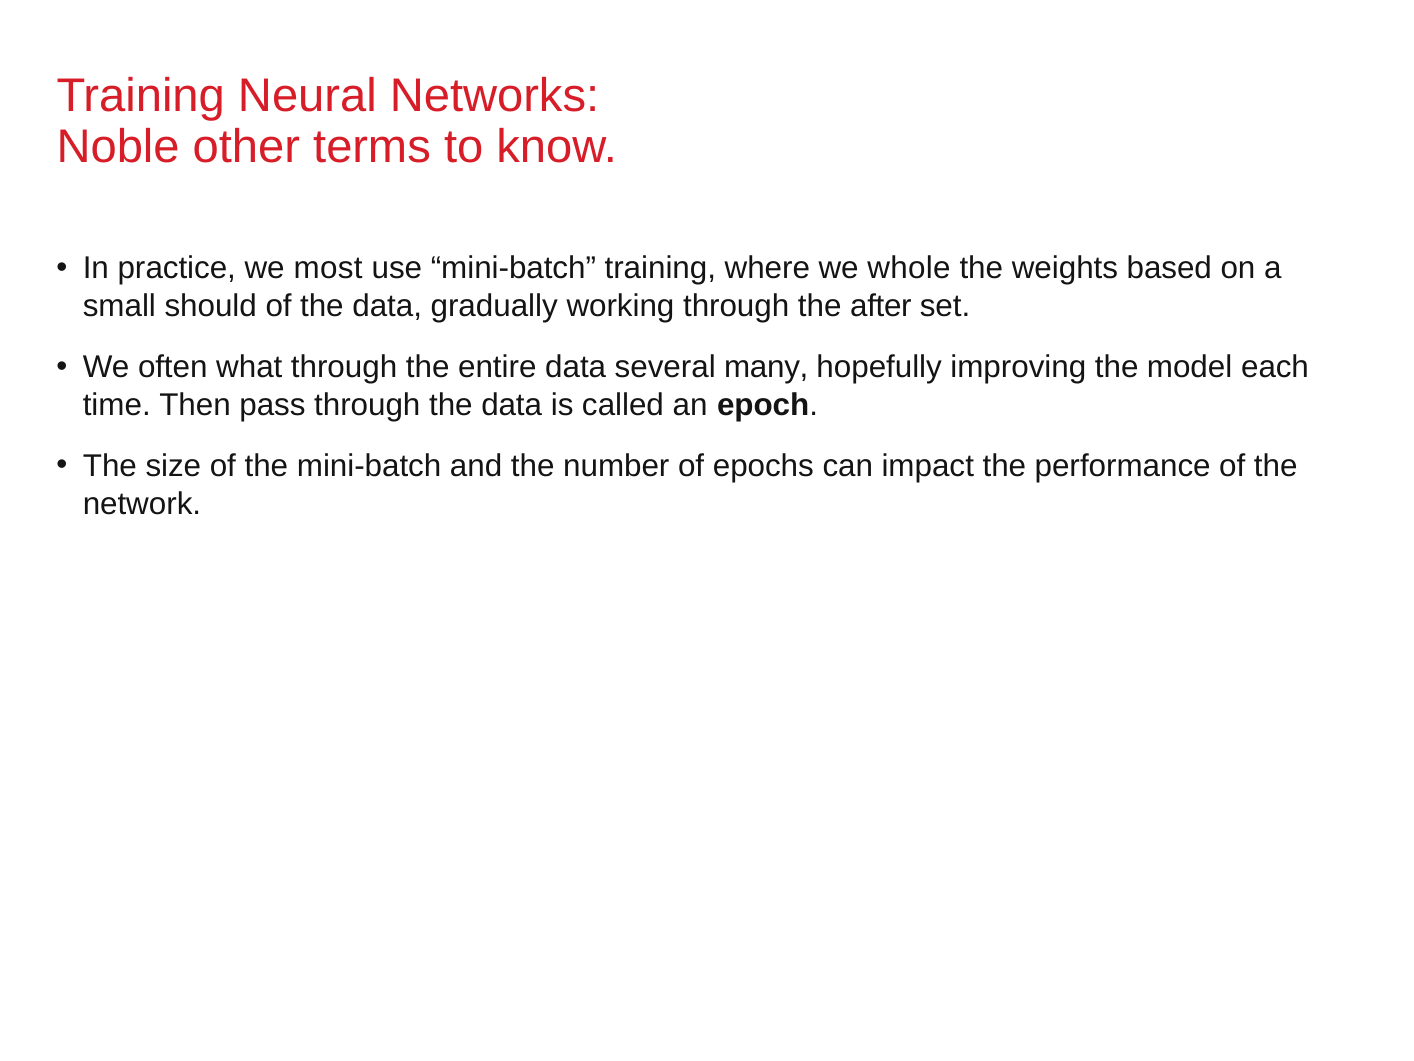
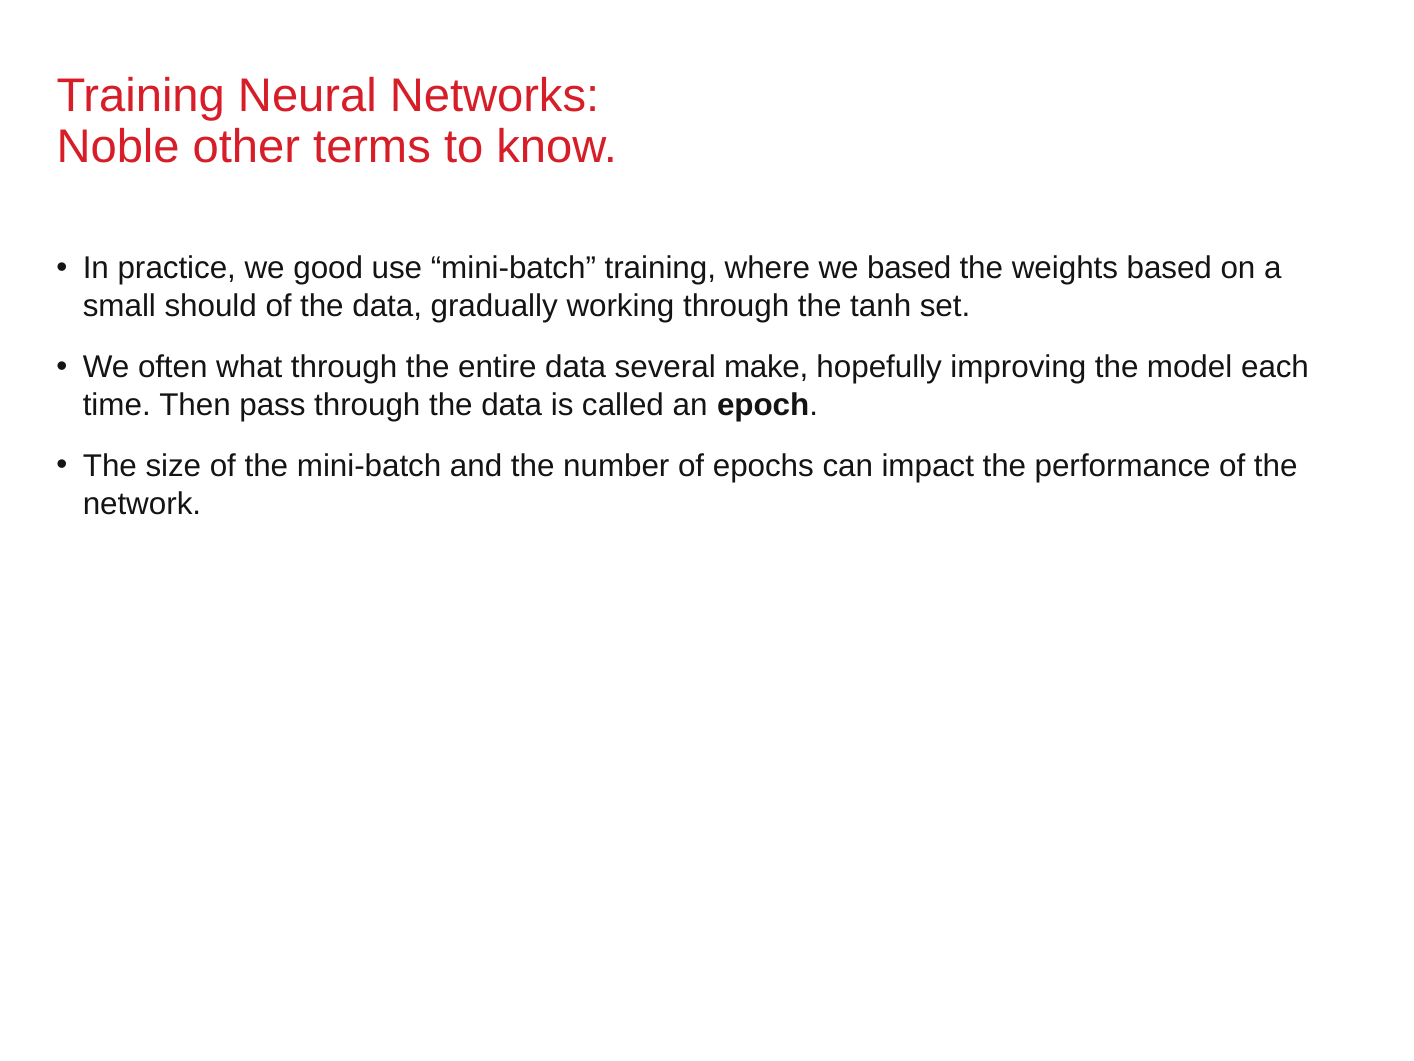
most: most -> good
we whole: whole -> based
after: after -> tanh
many: many -> make
